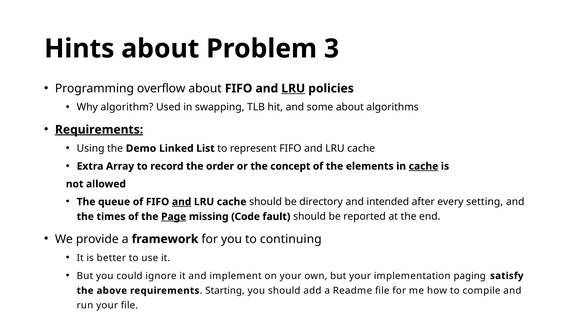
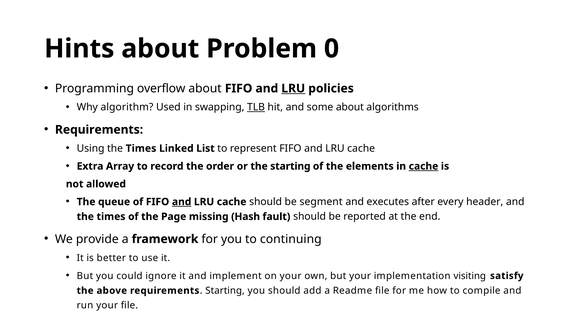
3: 3 -> 0
TLB underline: none -> present
Requirements at (99, 130) underline: present -> none
Using the Demo: Demo -> Times
the concept: concept -> starting
directory: directory -> segment
intended: intended -> executes
setting: setting -> header
Page underline: present -> none
Code: Code -> Hash
paging: paging -> visiting
